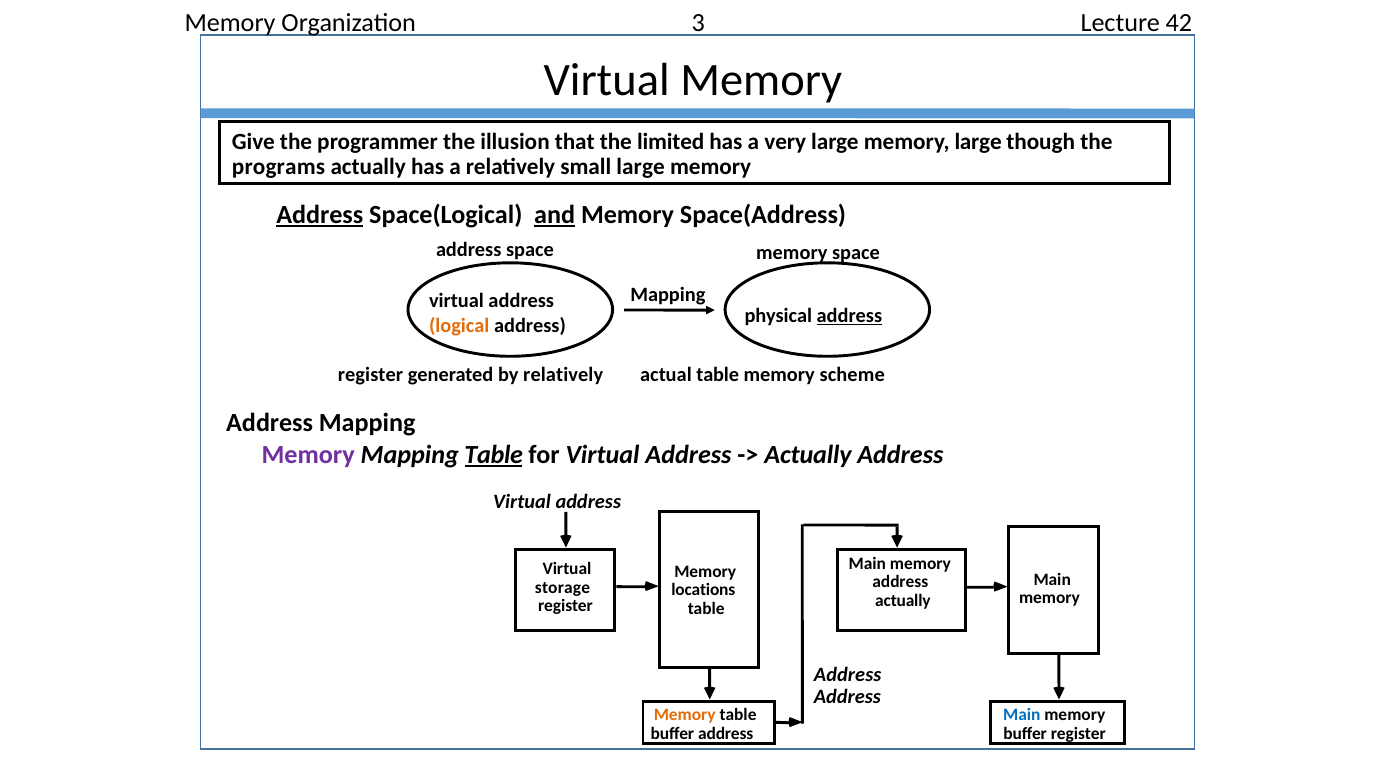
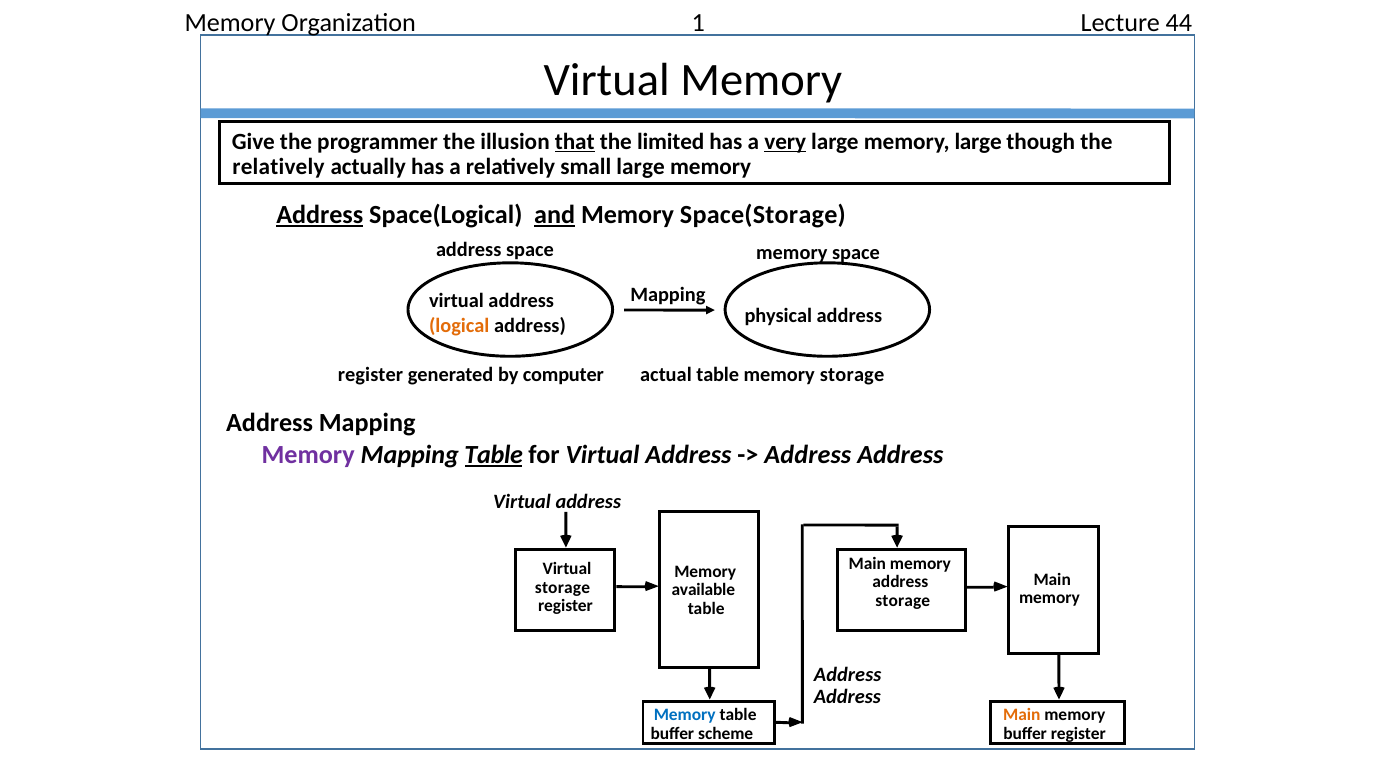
3: 3 -> 1
42: 42 -> 44
that underline: none -> present
very underline: none -> present
programs at (278, 167): programs -> relatively
Space(Address: Space(Address -> Space(Storage
address at (849, 316) underline: present -> none
by relatively: relatively -> computer
memory scheme: scheme -> storage
Actually at (808, 455): Actually -> Address
locations: locations -> available
actually at (903, 601): actually -> storage
Memory at (685, 716) colour: orange -> blue
Main at (1022, 716) colour: blue -> orange
buffer address: address -> scheme
